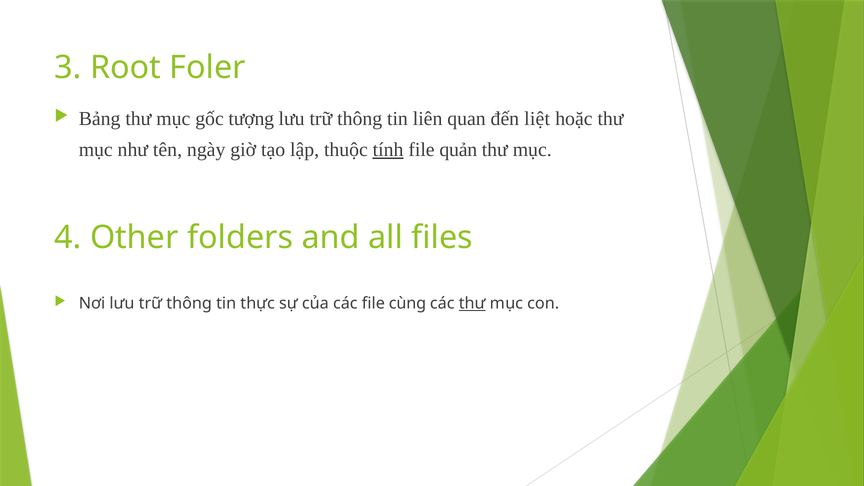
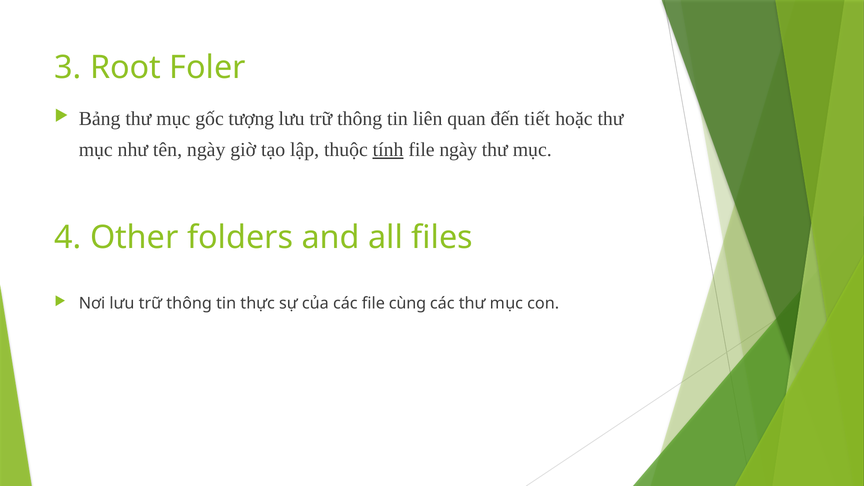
liệt: liệt -> tiết
file quản: quản -> ngày
thư at (472, 304) underline: present -> none
